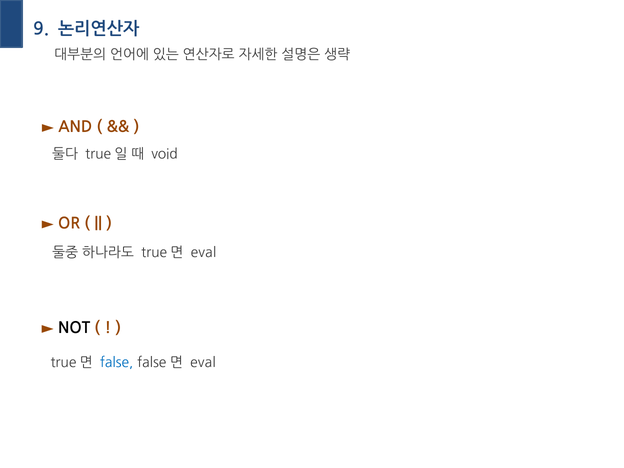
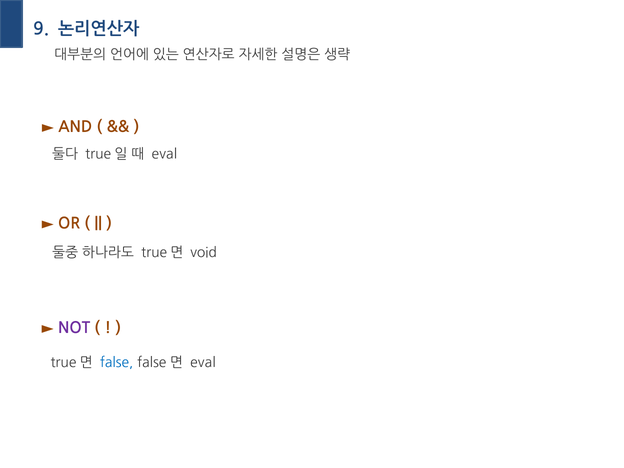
void at (164, 154): void -> eval
eval at (203, 253): eval -> void
NOT colour: black -> purple
